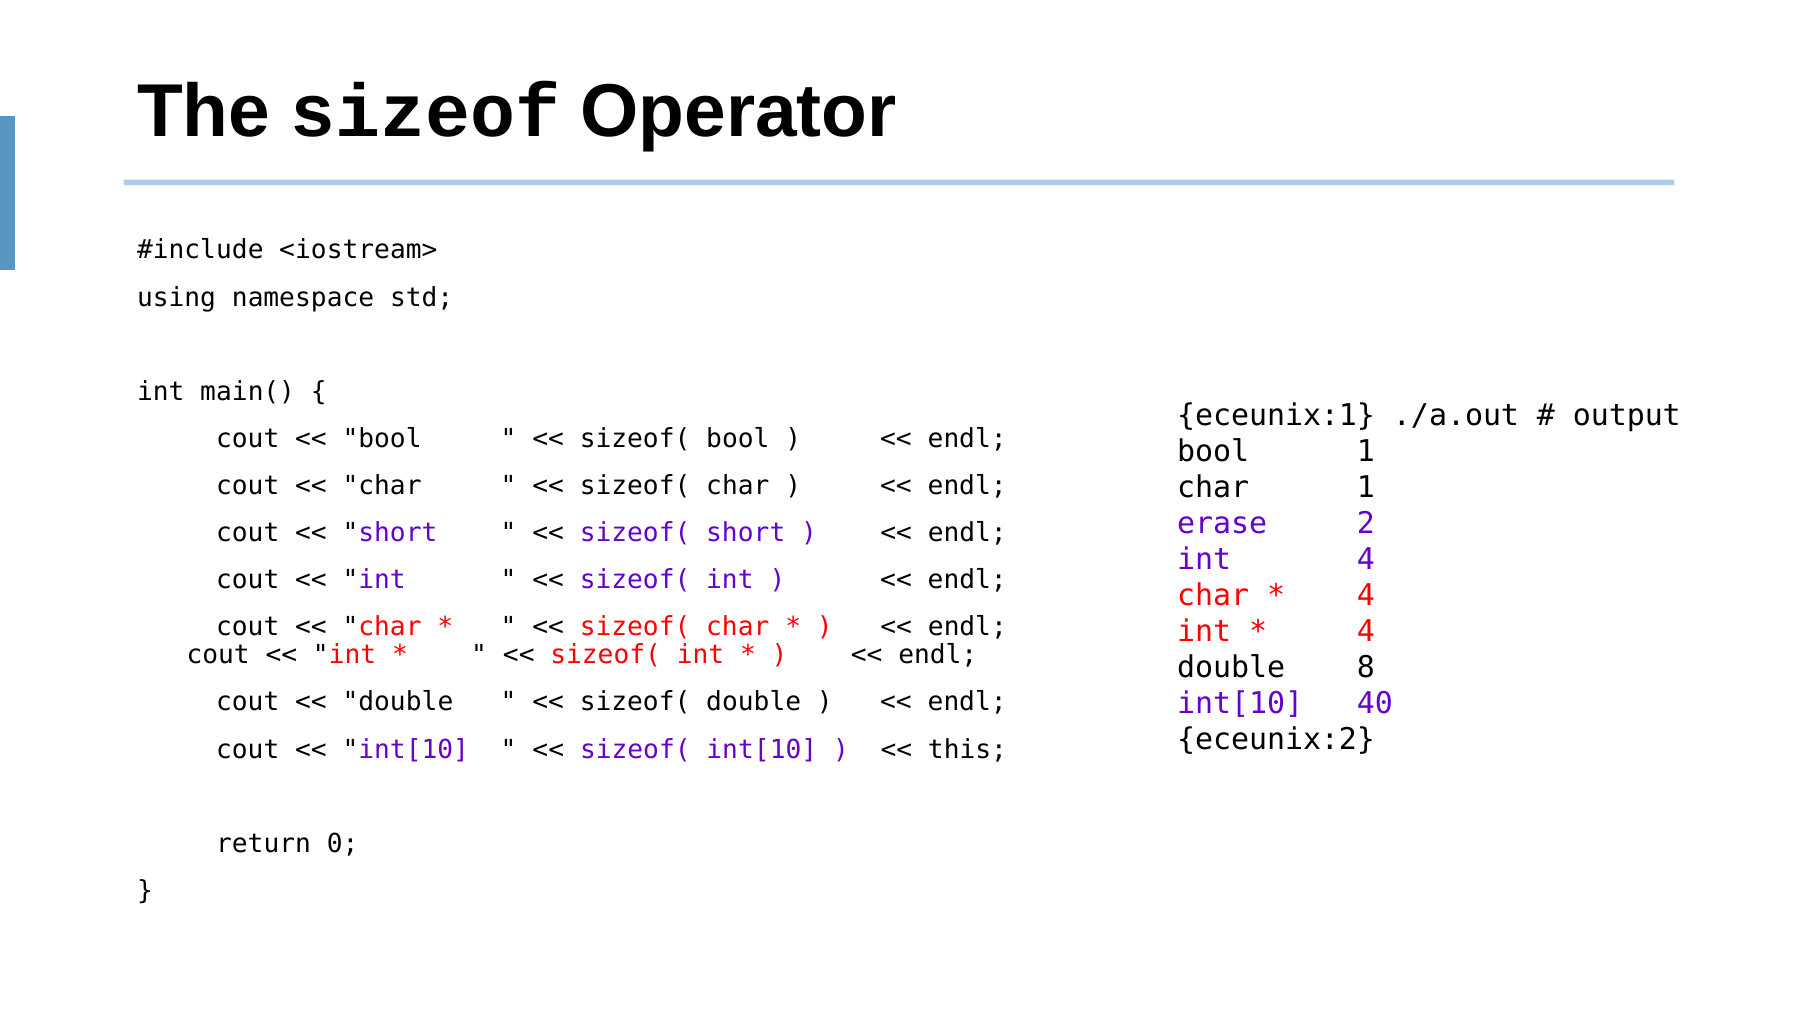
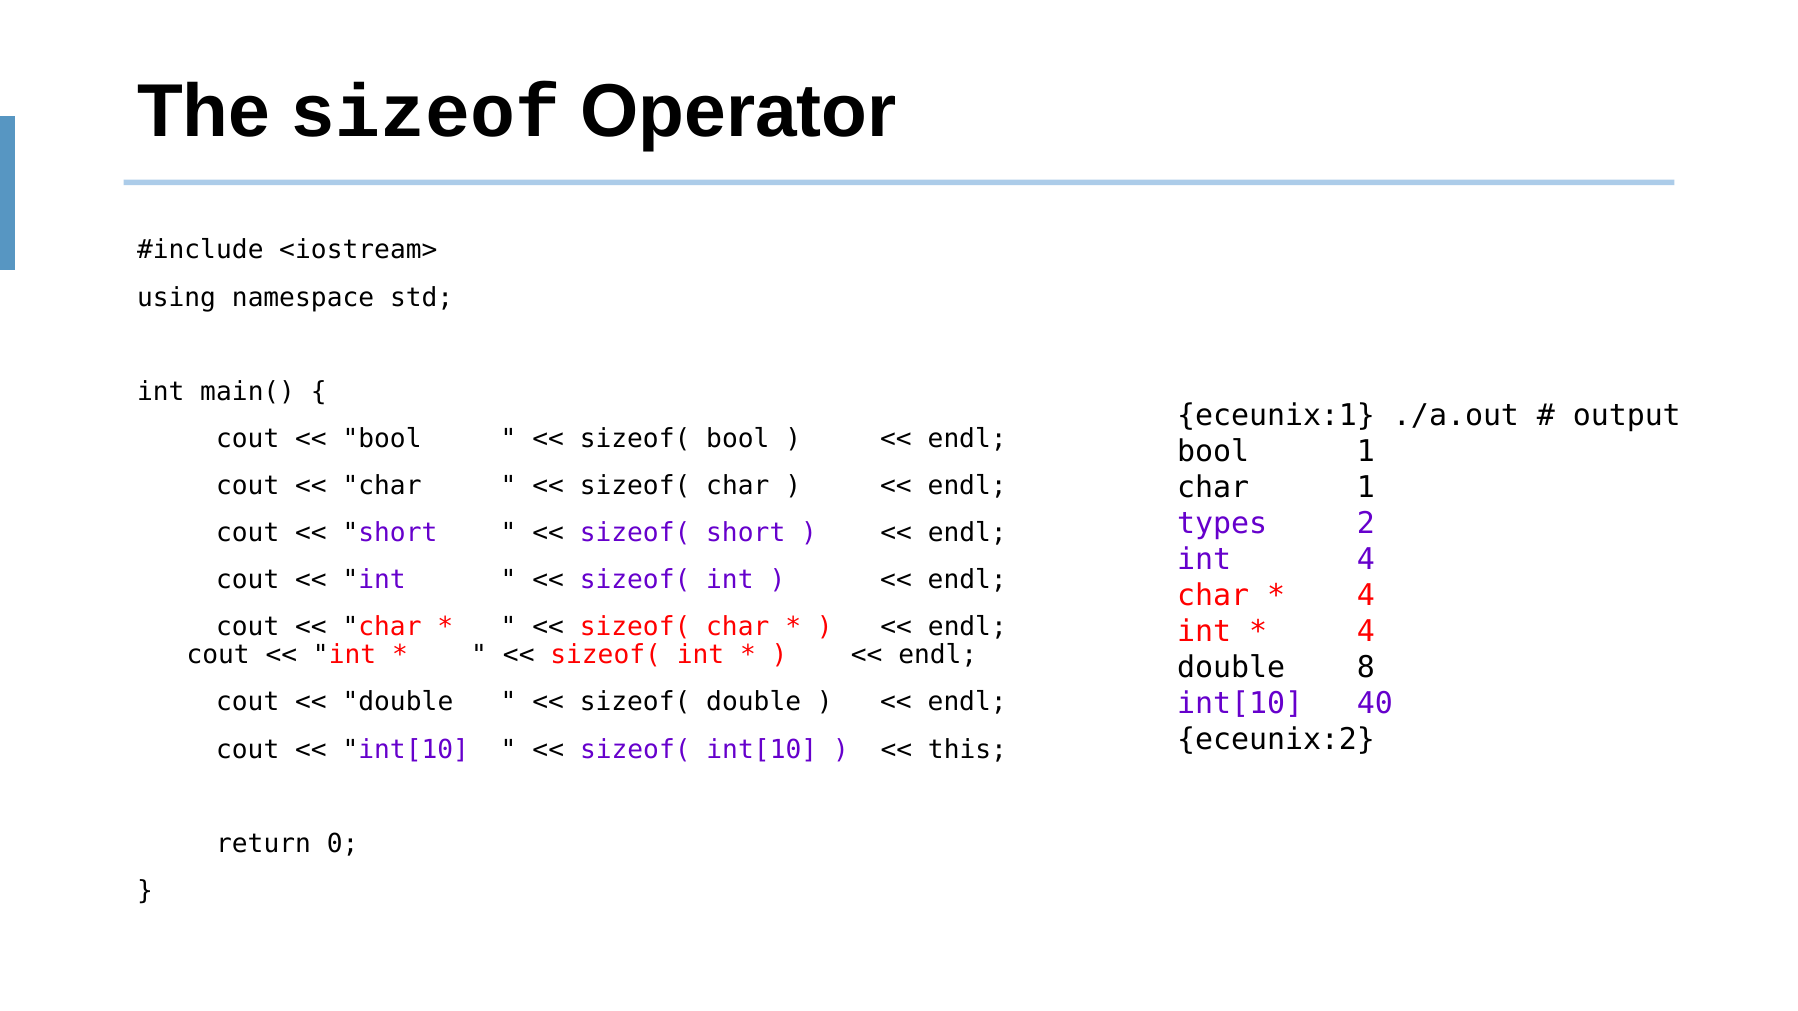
erase: erase -> types
